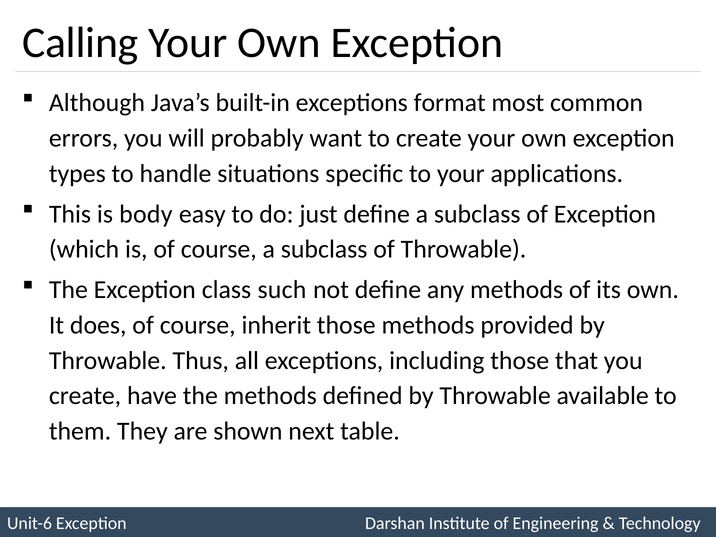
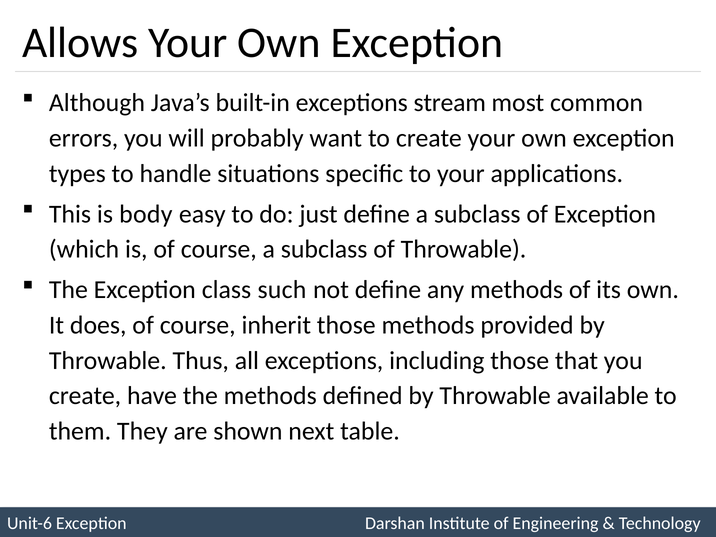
Calling: Calling -> Allows
format: format -> stream
